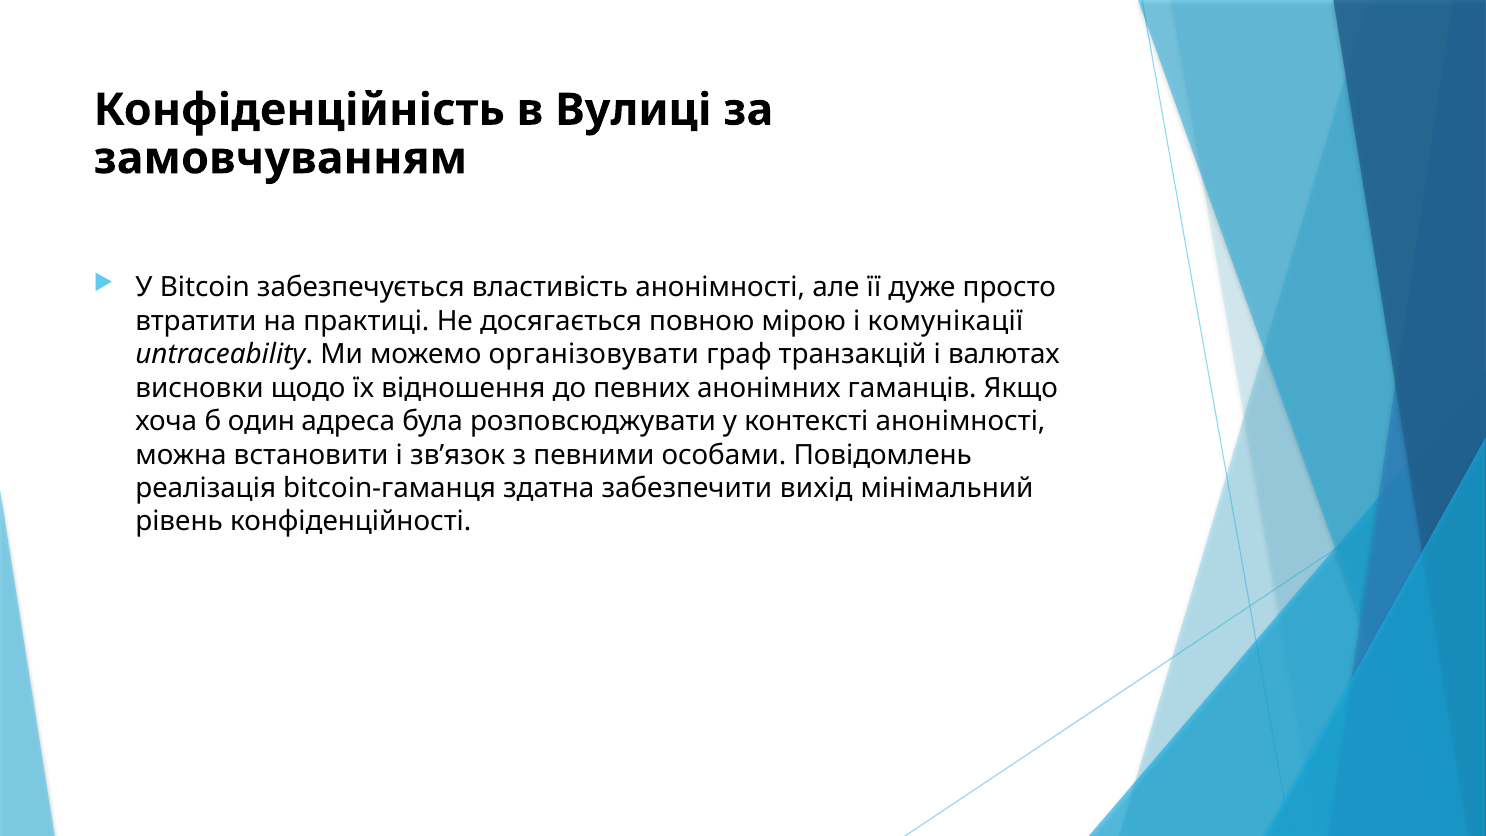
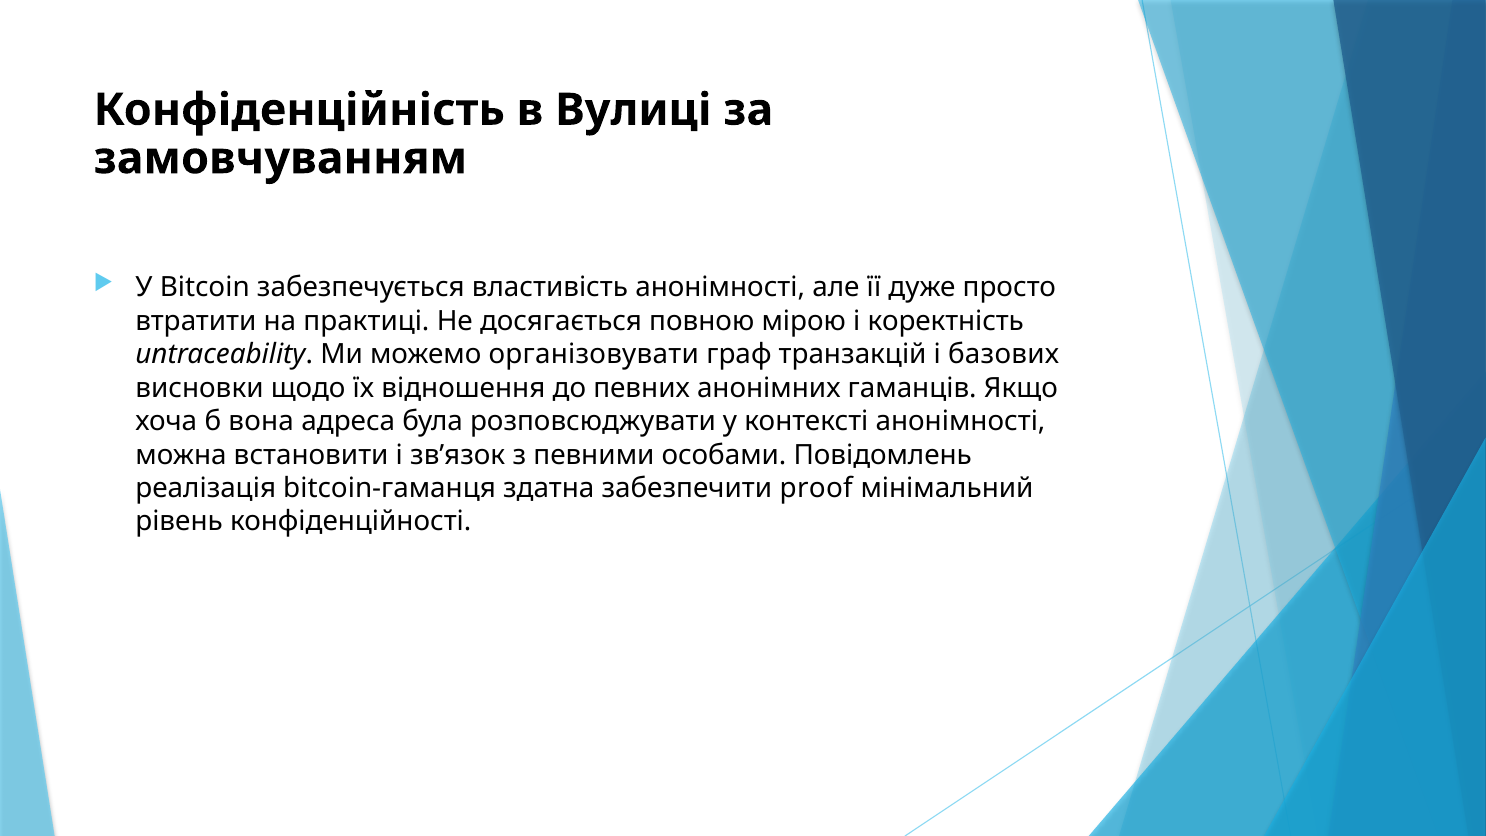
комунікації: комунікації -> коректність
валютах: валютах -> базових
один: один -> вона
вихід: вихід -> proof
